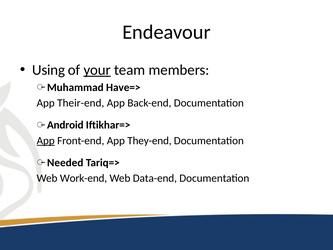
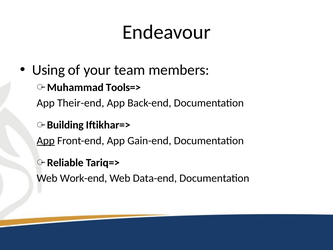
your underline: present -> none
Have=>: Have=> -> Tools=>
Android: Android -> Building
They-end: They-end -> Gain-end
Needed: Needed -> Reliable
